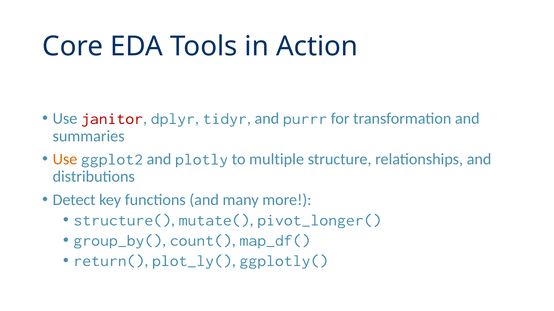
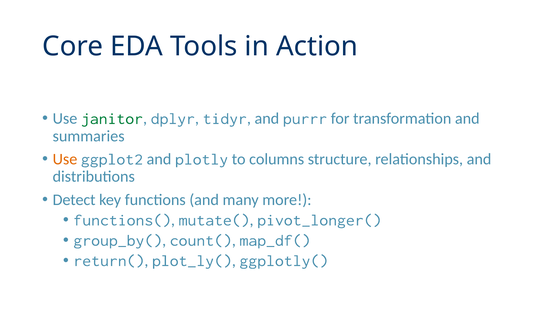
janitor colour: red -> green
multiple: multiple -> columns
structure(: structure( -> functions(
